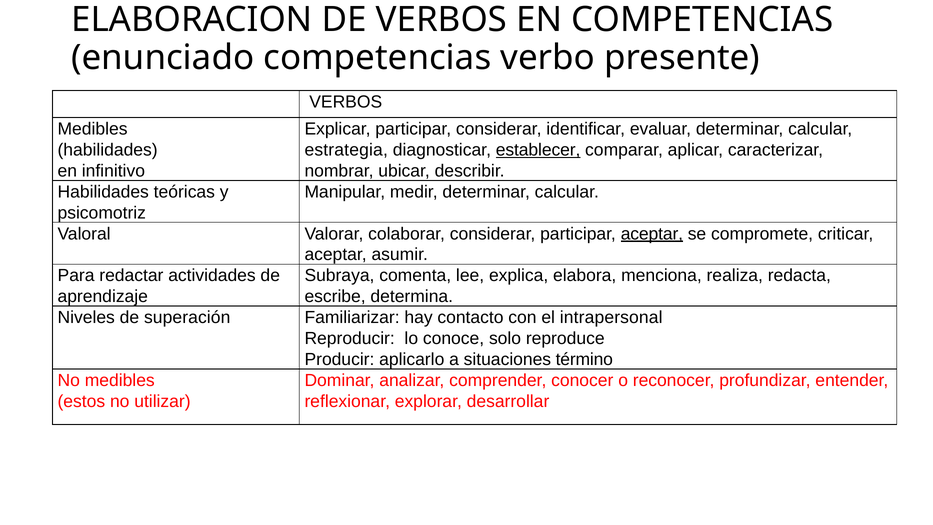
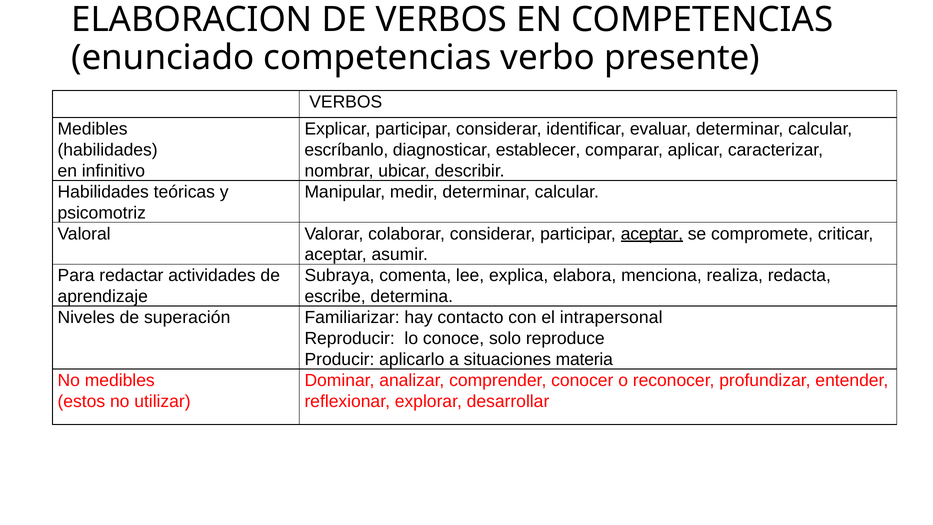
estrategia: estrategia -> escríbanlo
establecer underline: present -> none
término: término -> materia
